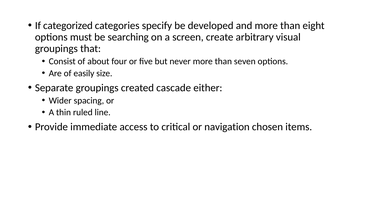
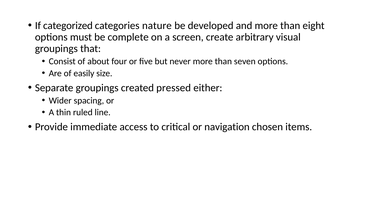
specify: specify -> nature
searching: searching -> complete
cascade: cascade -> pressed
